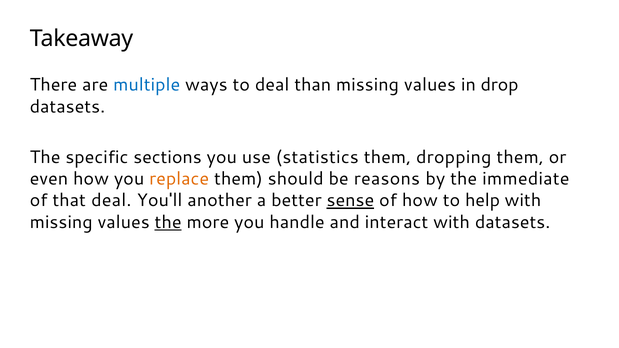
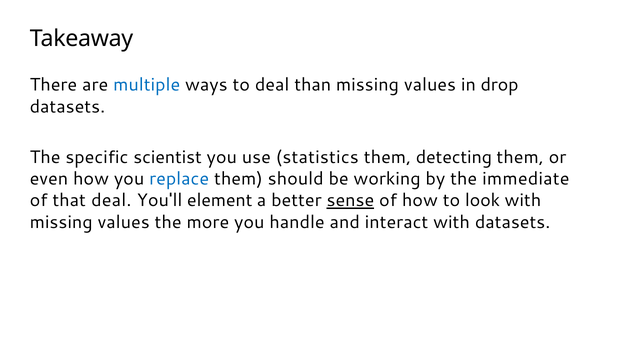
sections: sections -> scientist
dropping: dropping -> detecting
replace colour: orange -> blue
reasons: reasons -> working
another: another -> element
help: help -> look
the at (168, 222) underline: present -> none
